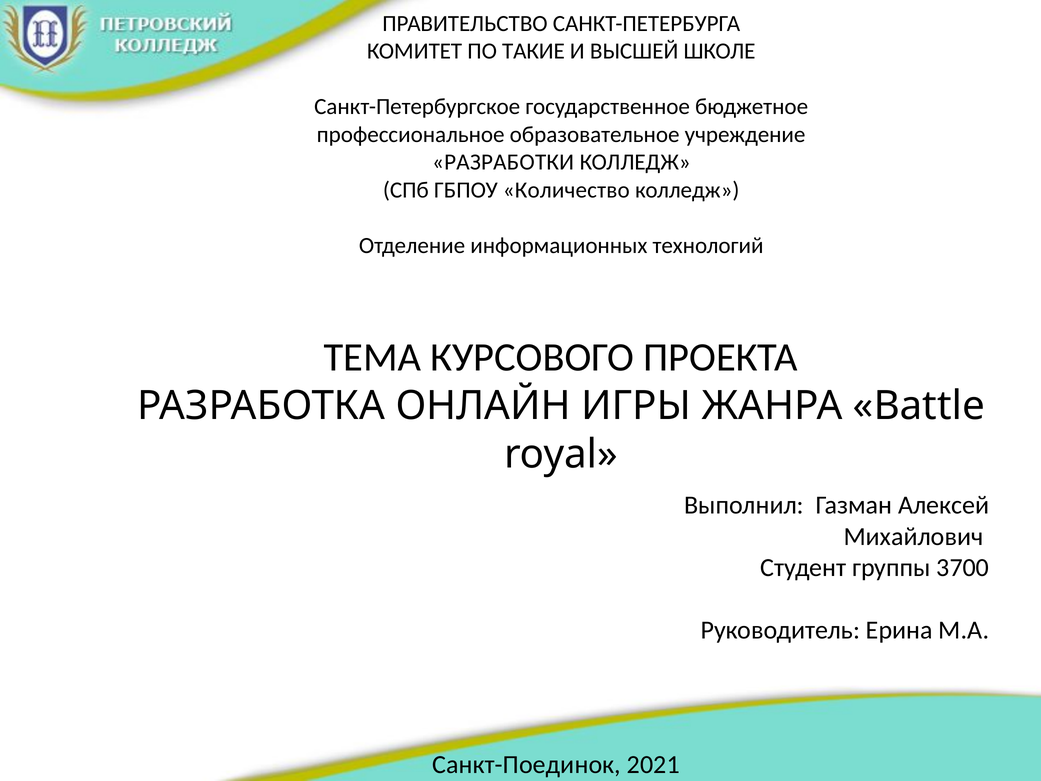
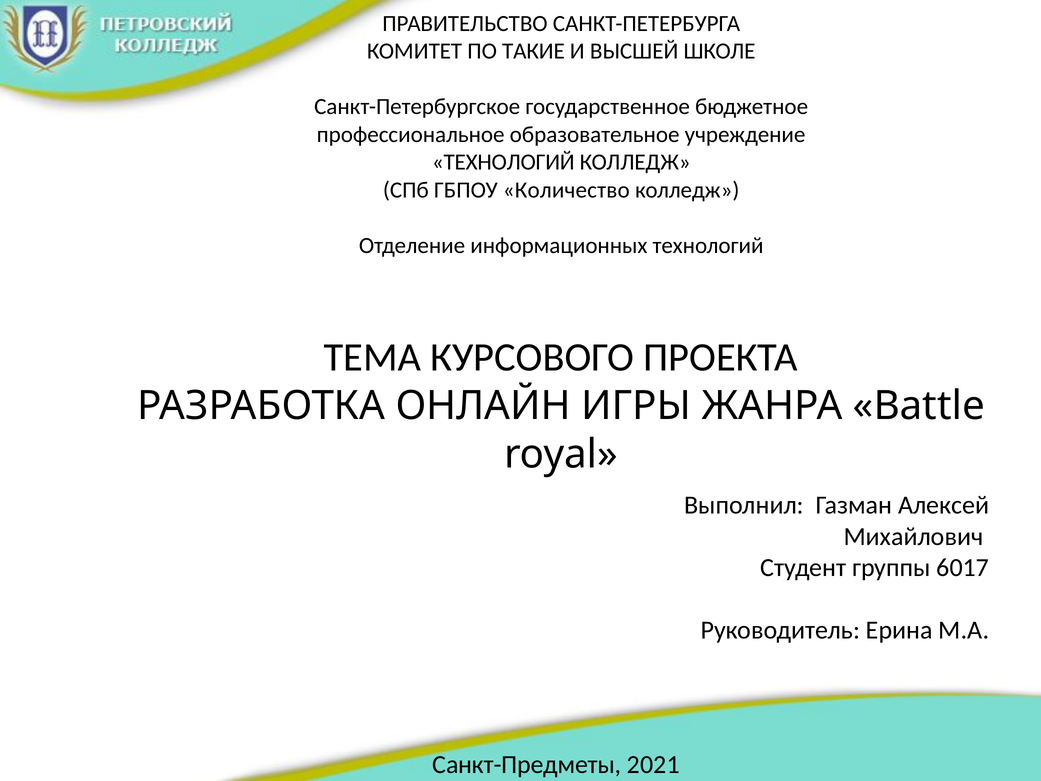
РАЗРАБОТКИ at (503, 162): РАЗРАБОТКИ -> ТЕХНОЛОГИЙ
3700: 3700 -> 6017
Санкт-Поединок: Санкт-Поединок -> Санкт-Предметы
